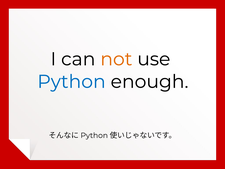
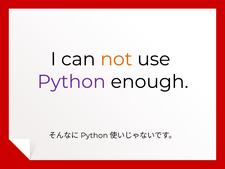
Python at (71, 82) colour: blue -> purple
